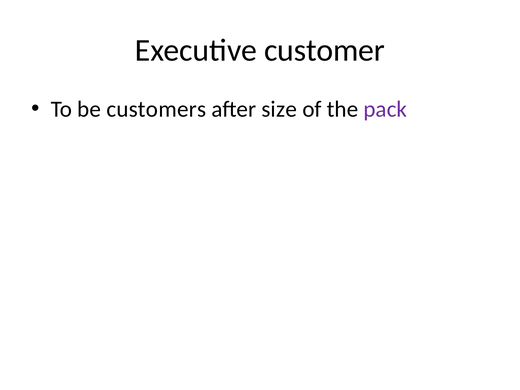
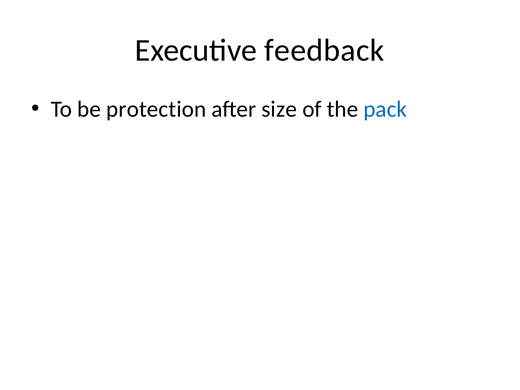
customer: customer -> feedback
customers: customers -> protection
pack colour: purple -> blue
